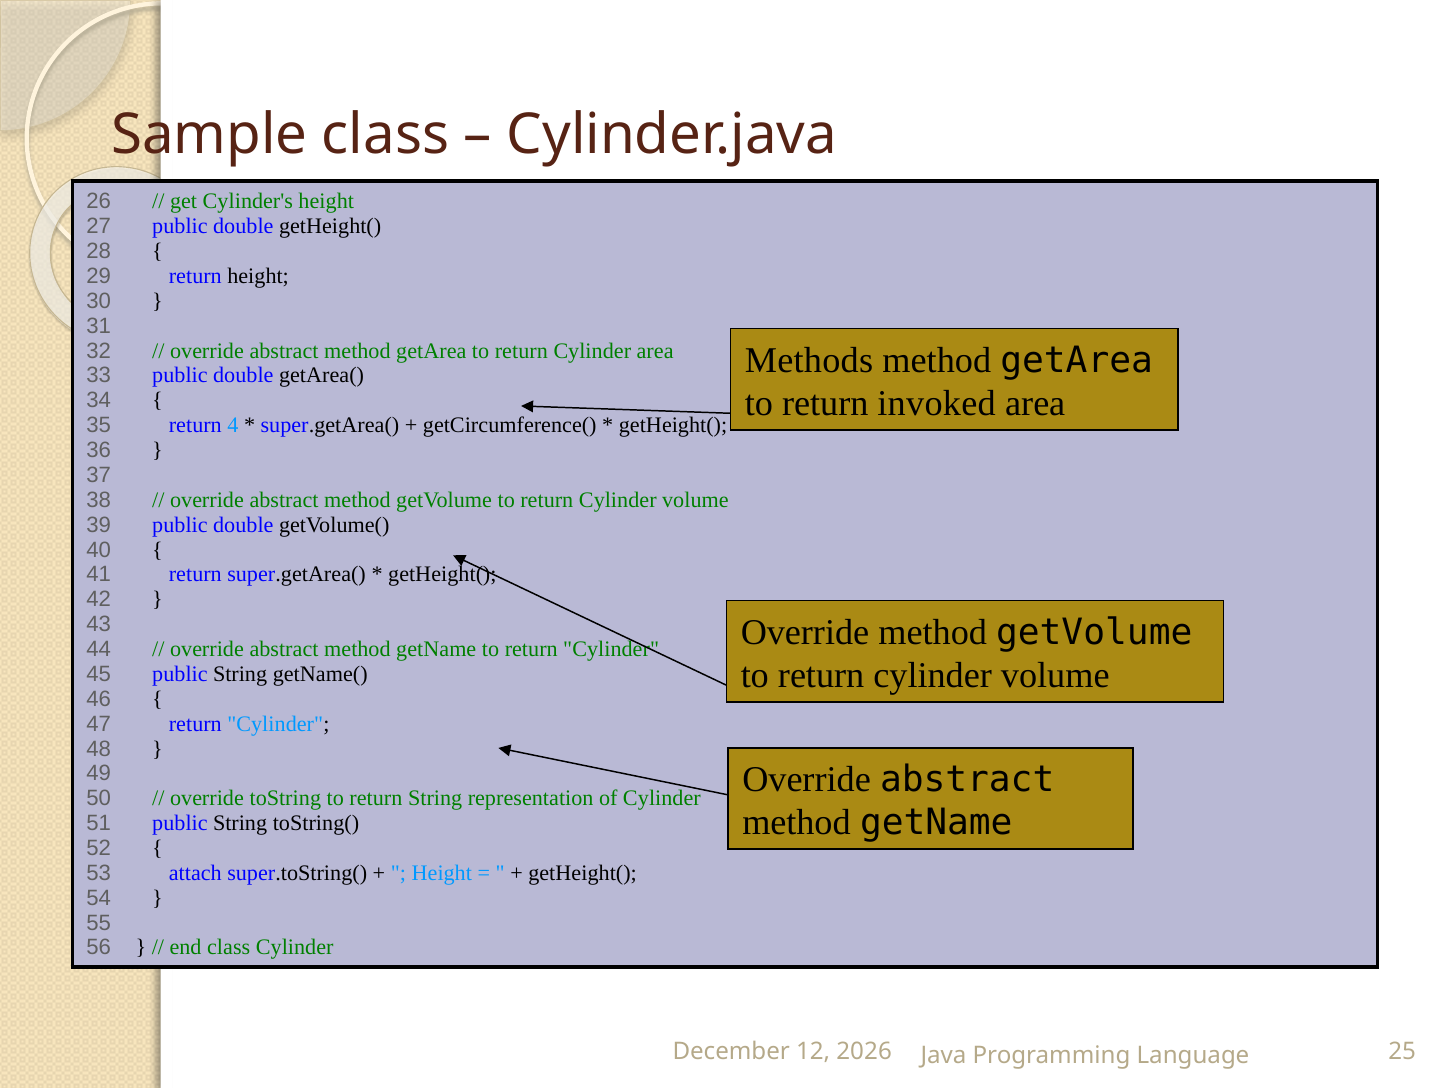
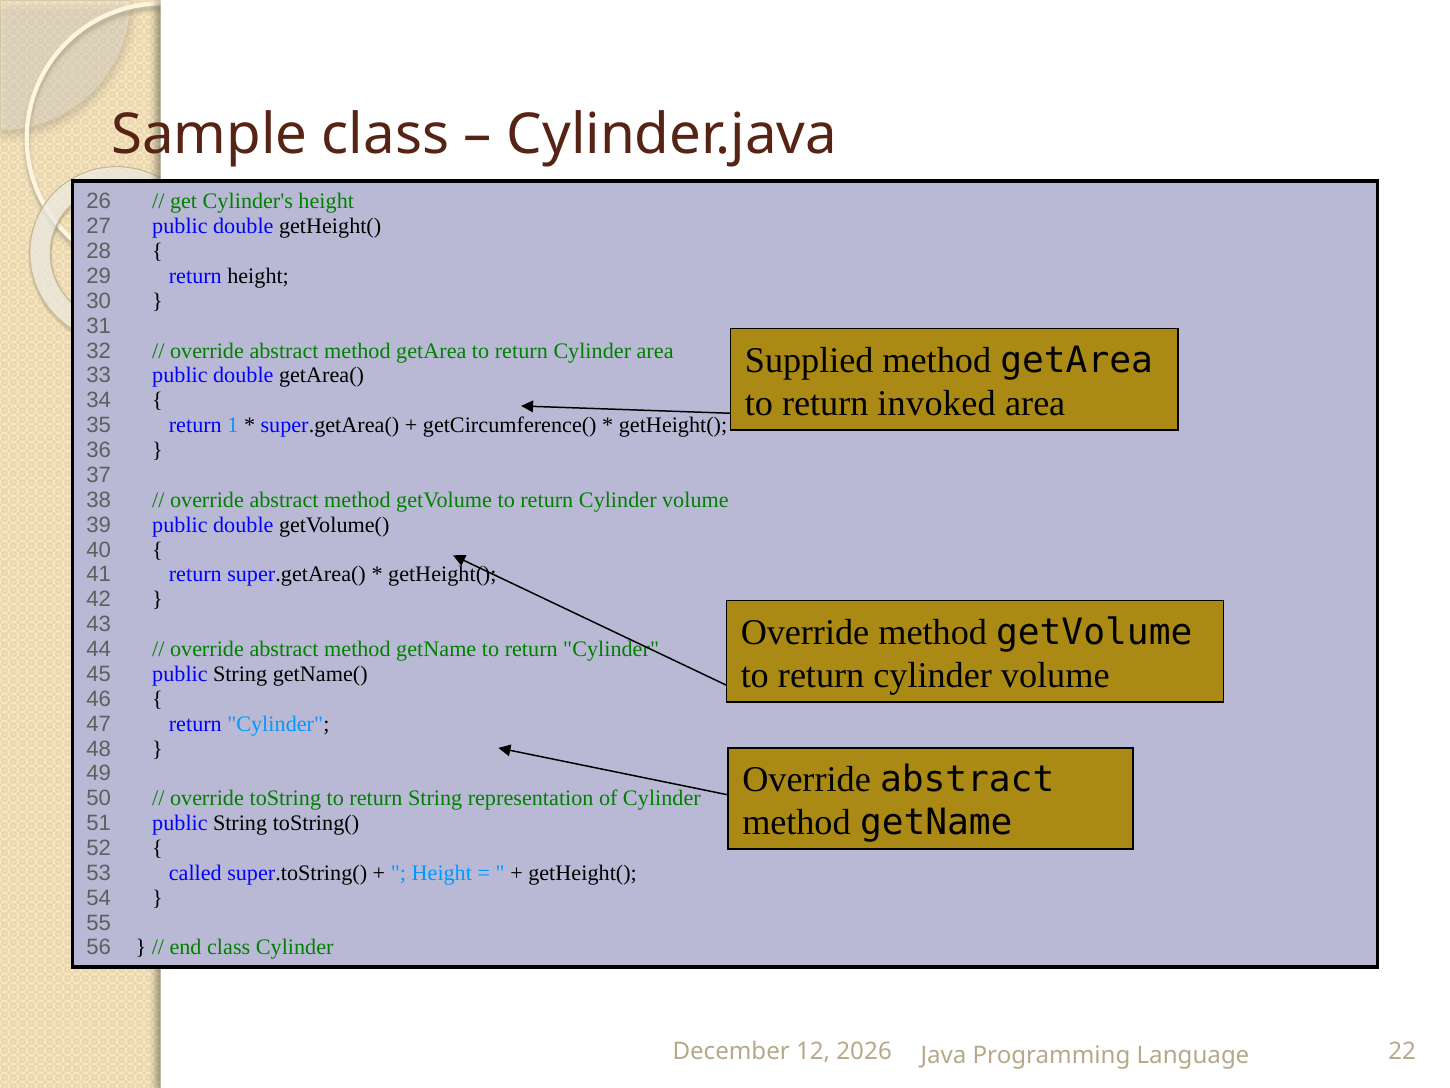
Methods: Methods -> Supplied
4: 4 -> 1
attach: attach -> called
25: 25 -> 22
